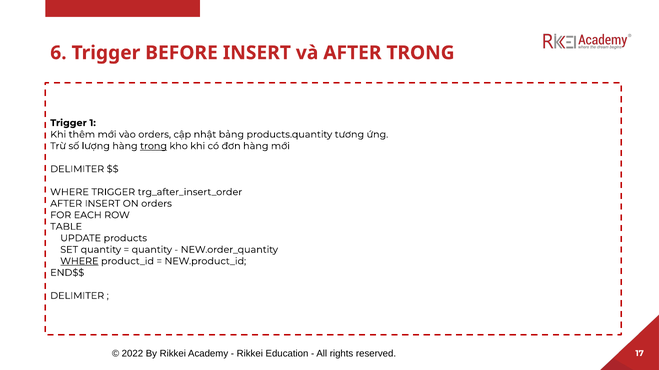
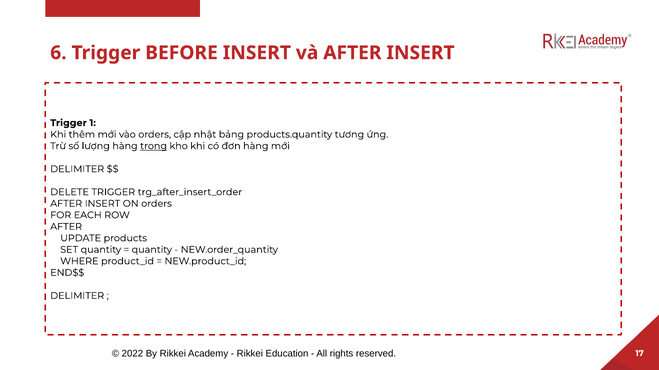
và AFTER TRONG: TRONG -> INSERT
WHERE at (70, 192): WHERE -> DELETE
TABLE at (66, 227): TABLE -> AFTER
WHERE at (79, 262) underline: present -> none
